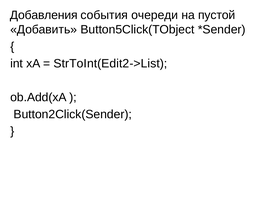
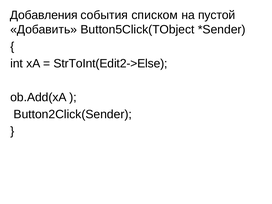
очереди: очереди -> списком
StrToInt(Edit2->List: StrToInt(Edit2->List -> StrToInt(Edit2->Else
